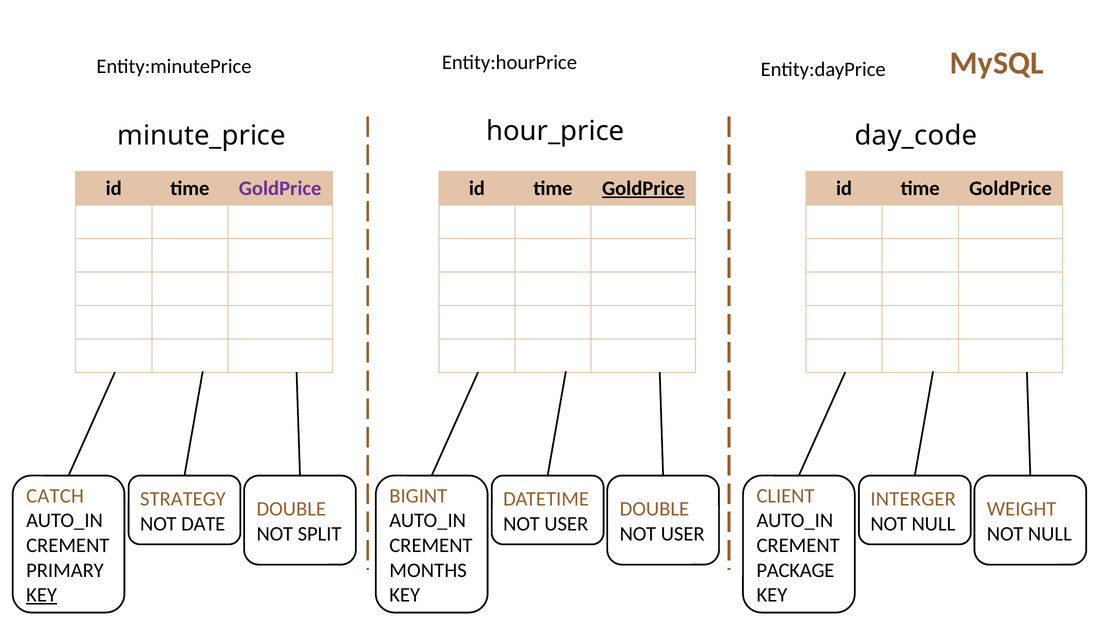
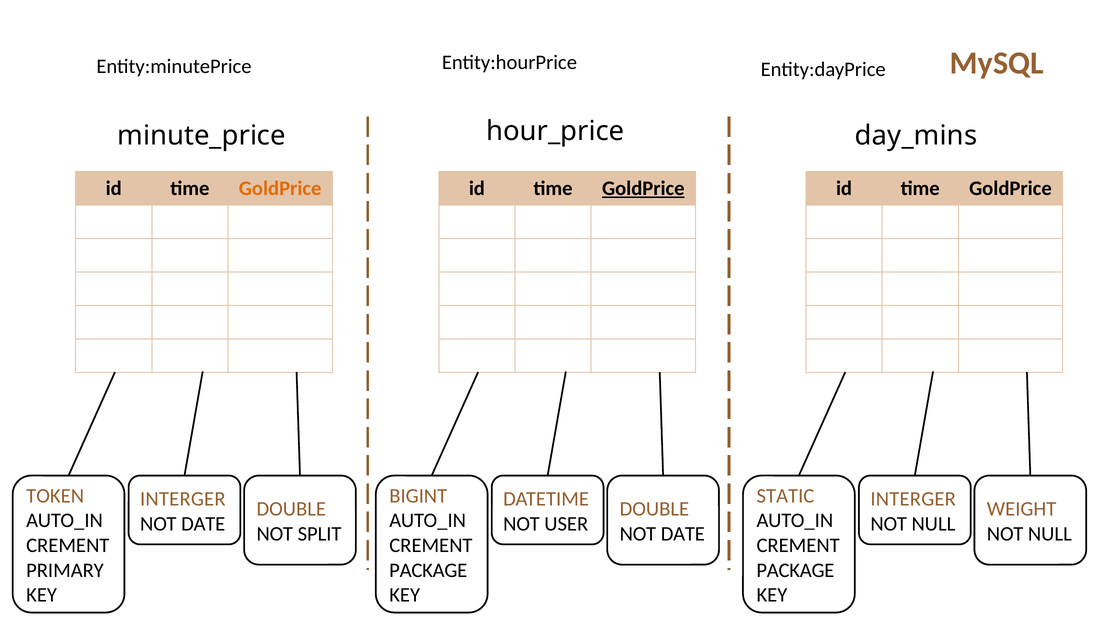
day_code: day_code -> day_mins
GoldPrice at (280, 188) colour: purple -> orange
CATCH: CATCH -> TOKEN
CLIENT: CLIENT -> STATIC
STRATEGY at (183, 499): STRATEGY -> INTERGER
USER at (683, 534): USER -> DATE
MONTHS at (428, 570): MONTHS -> PACKAGE
KEY at (42, 595) underline: present -> none
